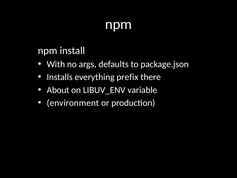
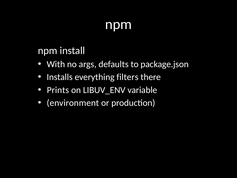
prefix: prefix -> filters
About: About -> Prints
